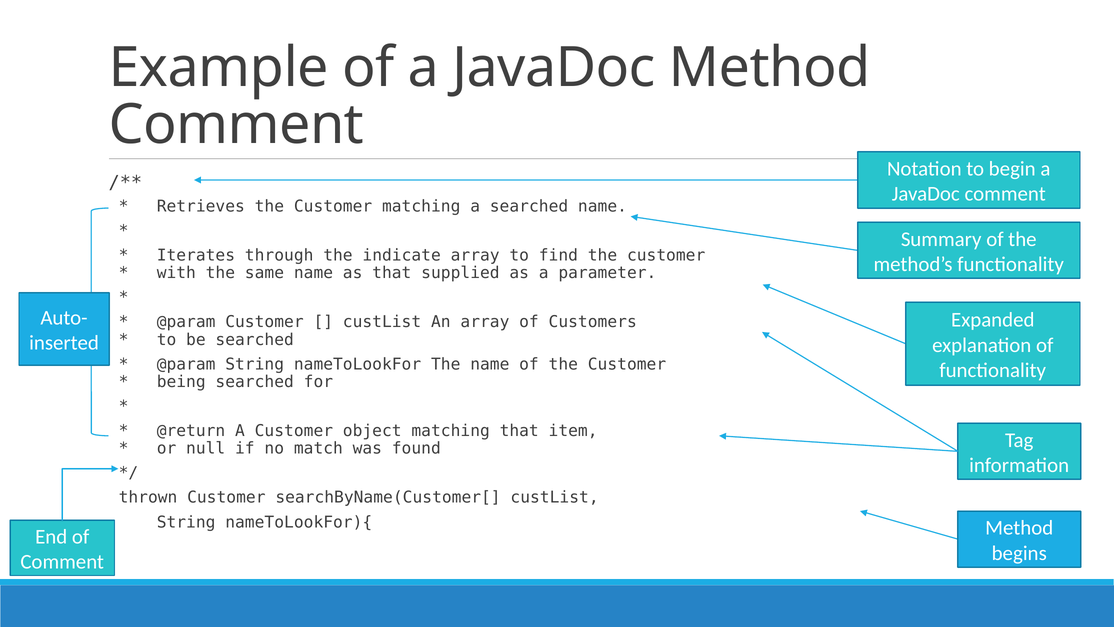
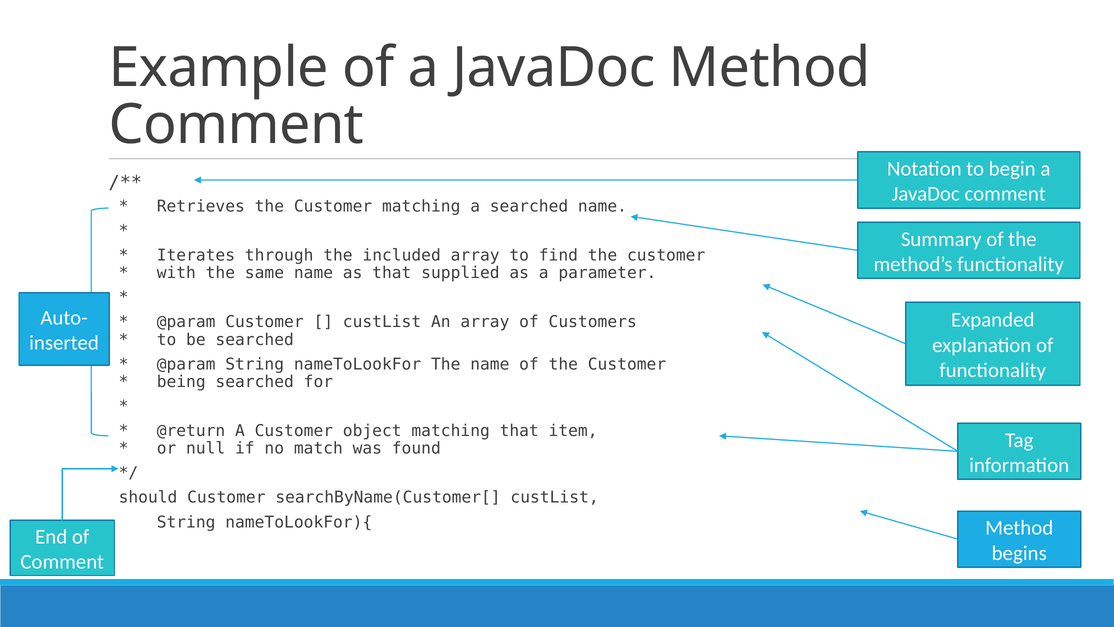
indicate: indicate -> included
thrown: thrown -> should
